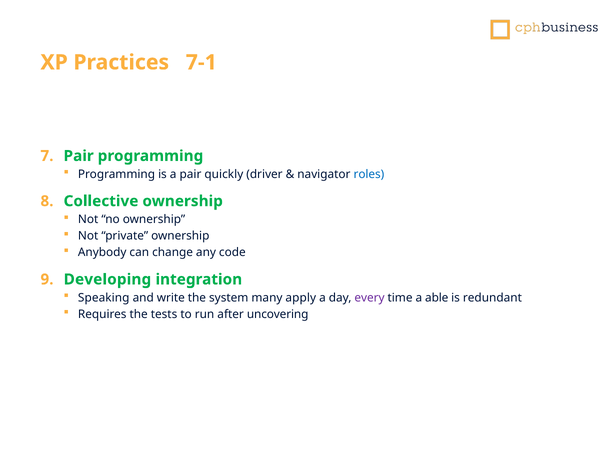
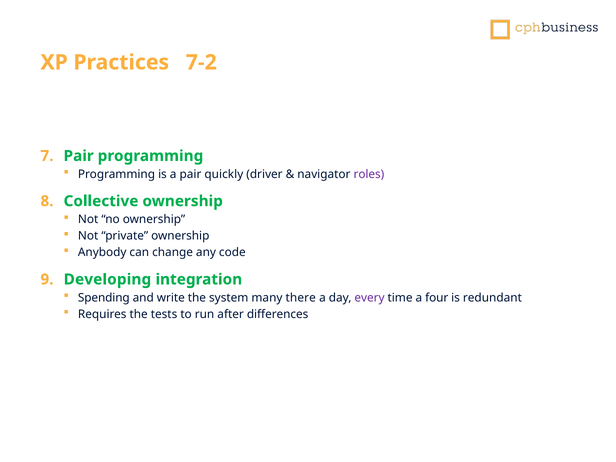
7-1: 7-1 -> 7-2
roles colour: blue -> purple
Speaking: Speaking -> Spending
apply: apply -> there
able: able -> four
uncovering: uncovering -> differences
